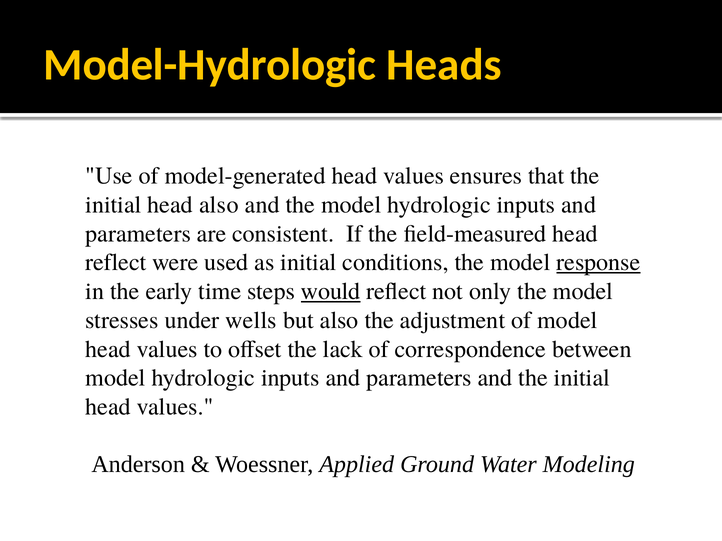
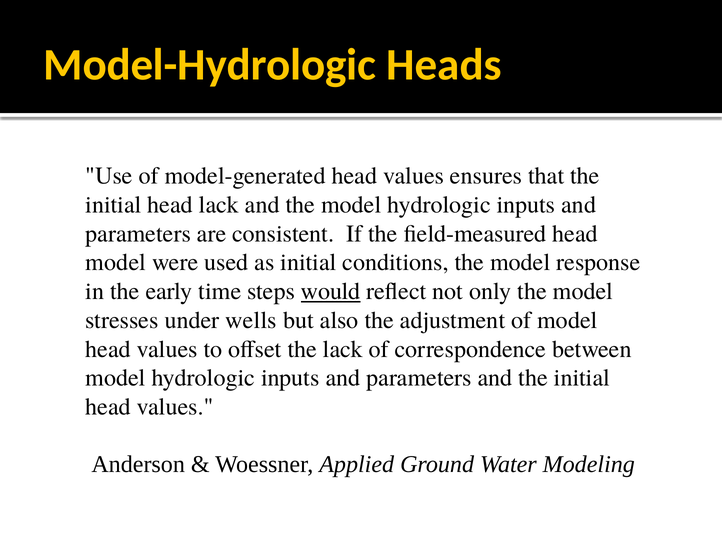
head also: also -> lack
reflect at (116, 263): reflect -> model
response underline: present -> none
